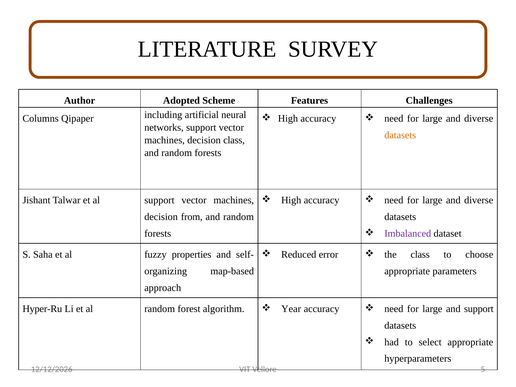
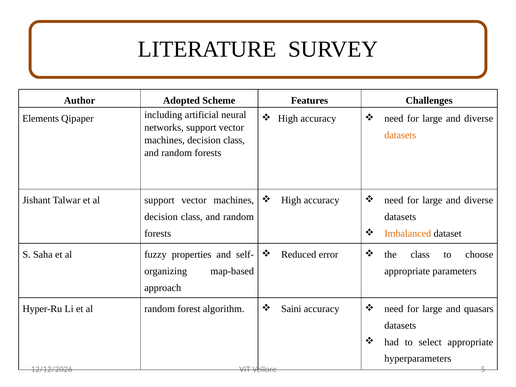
Columns: Columns -> Elements
from at (192, 217): from -> class
Imbalanced colour: purple -> orange
Year: Year -> Saini
and support: support -> quasars
